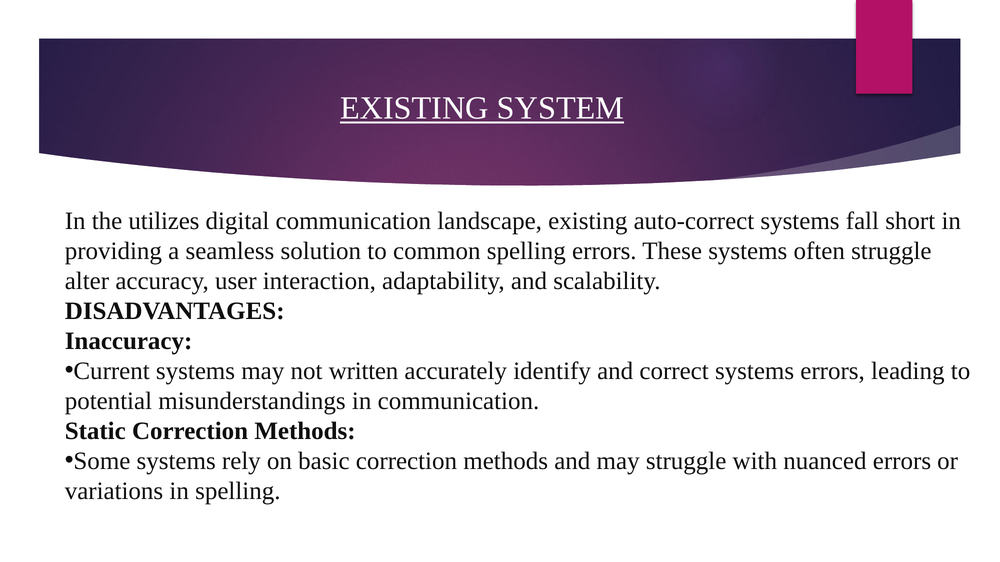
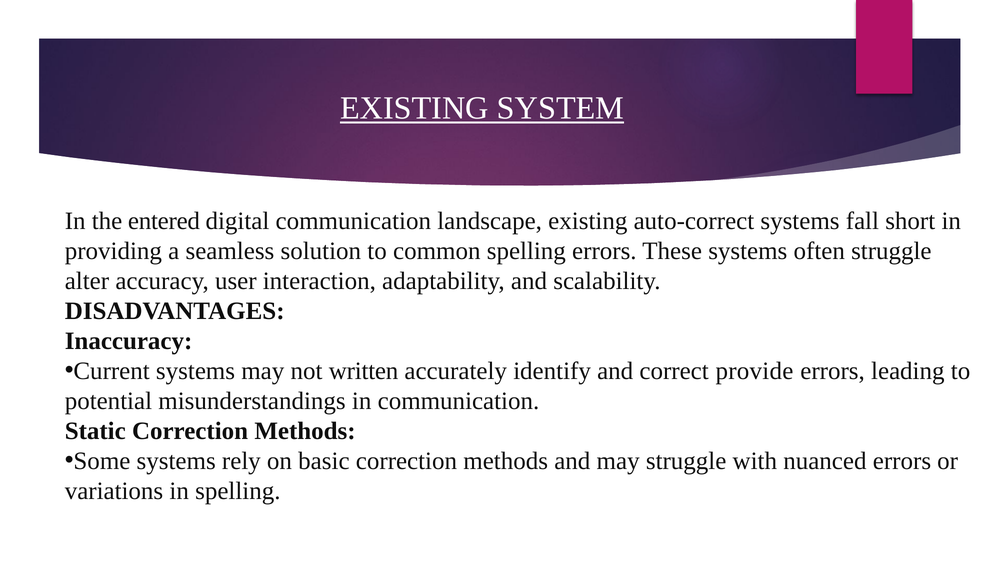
utilizes: utilizes -> entered
correct systems: systems -> provide
